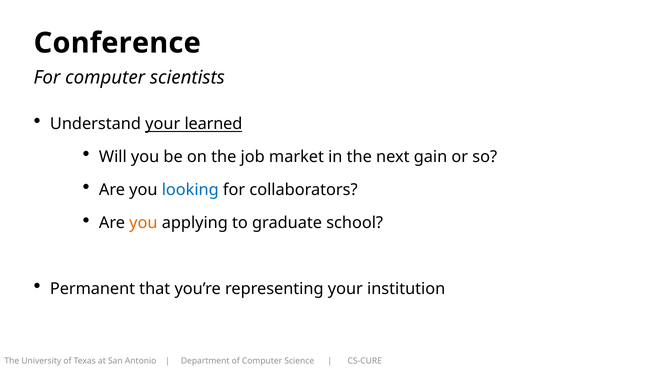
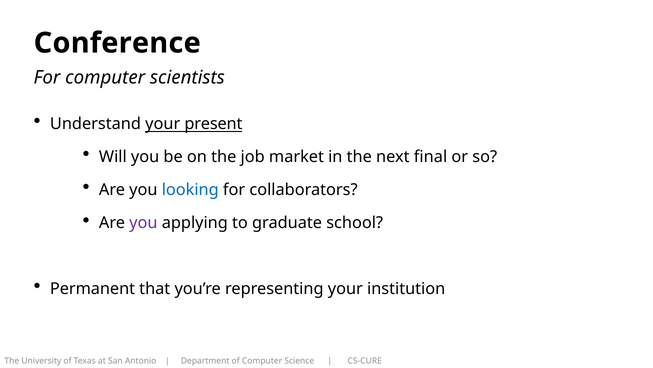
learned: learned -> present
gain: gain -> final
you at (143, 223) colour: orange -> purple
